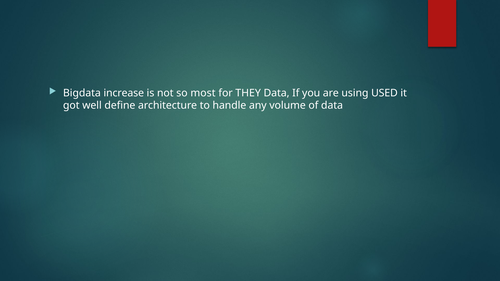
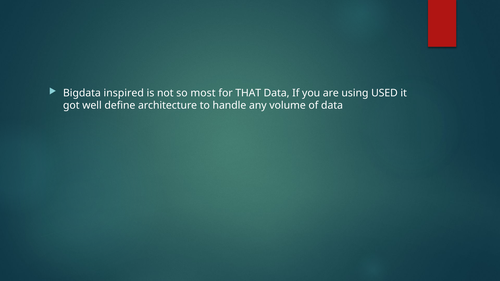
increase: increase -> inspired
THEY: THEY -> THAT
